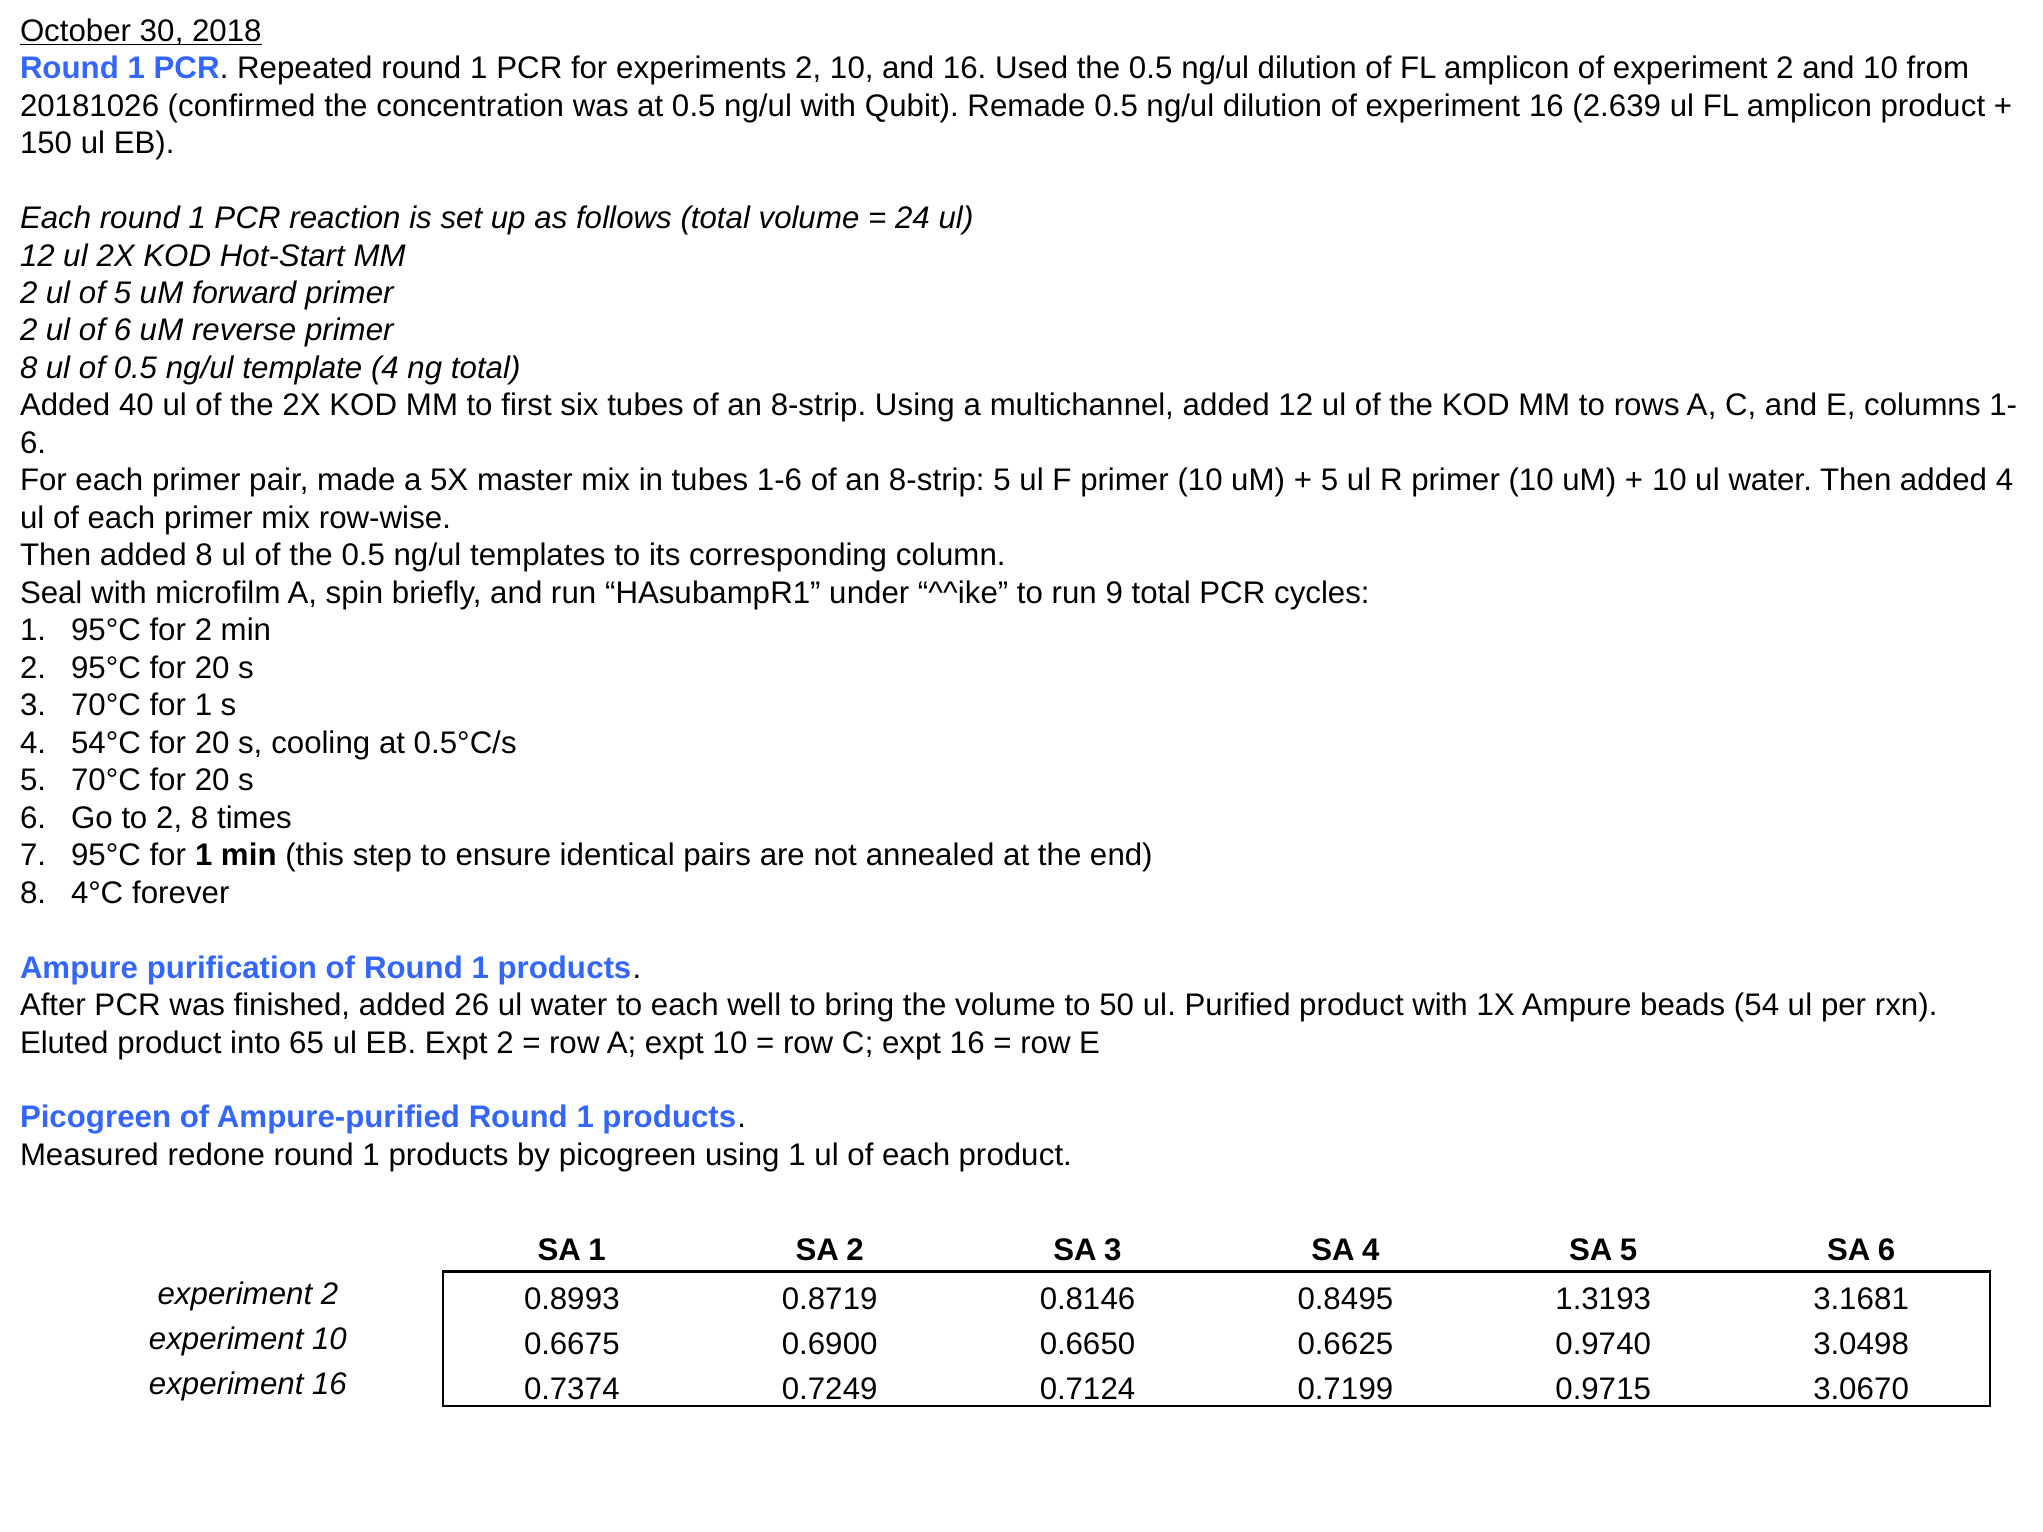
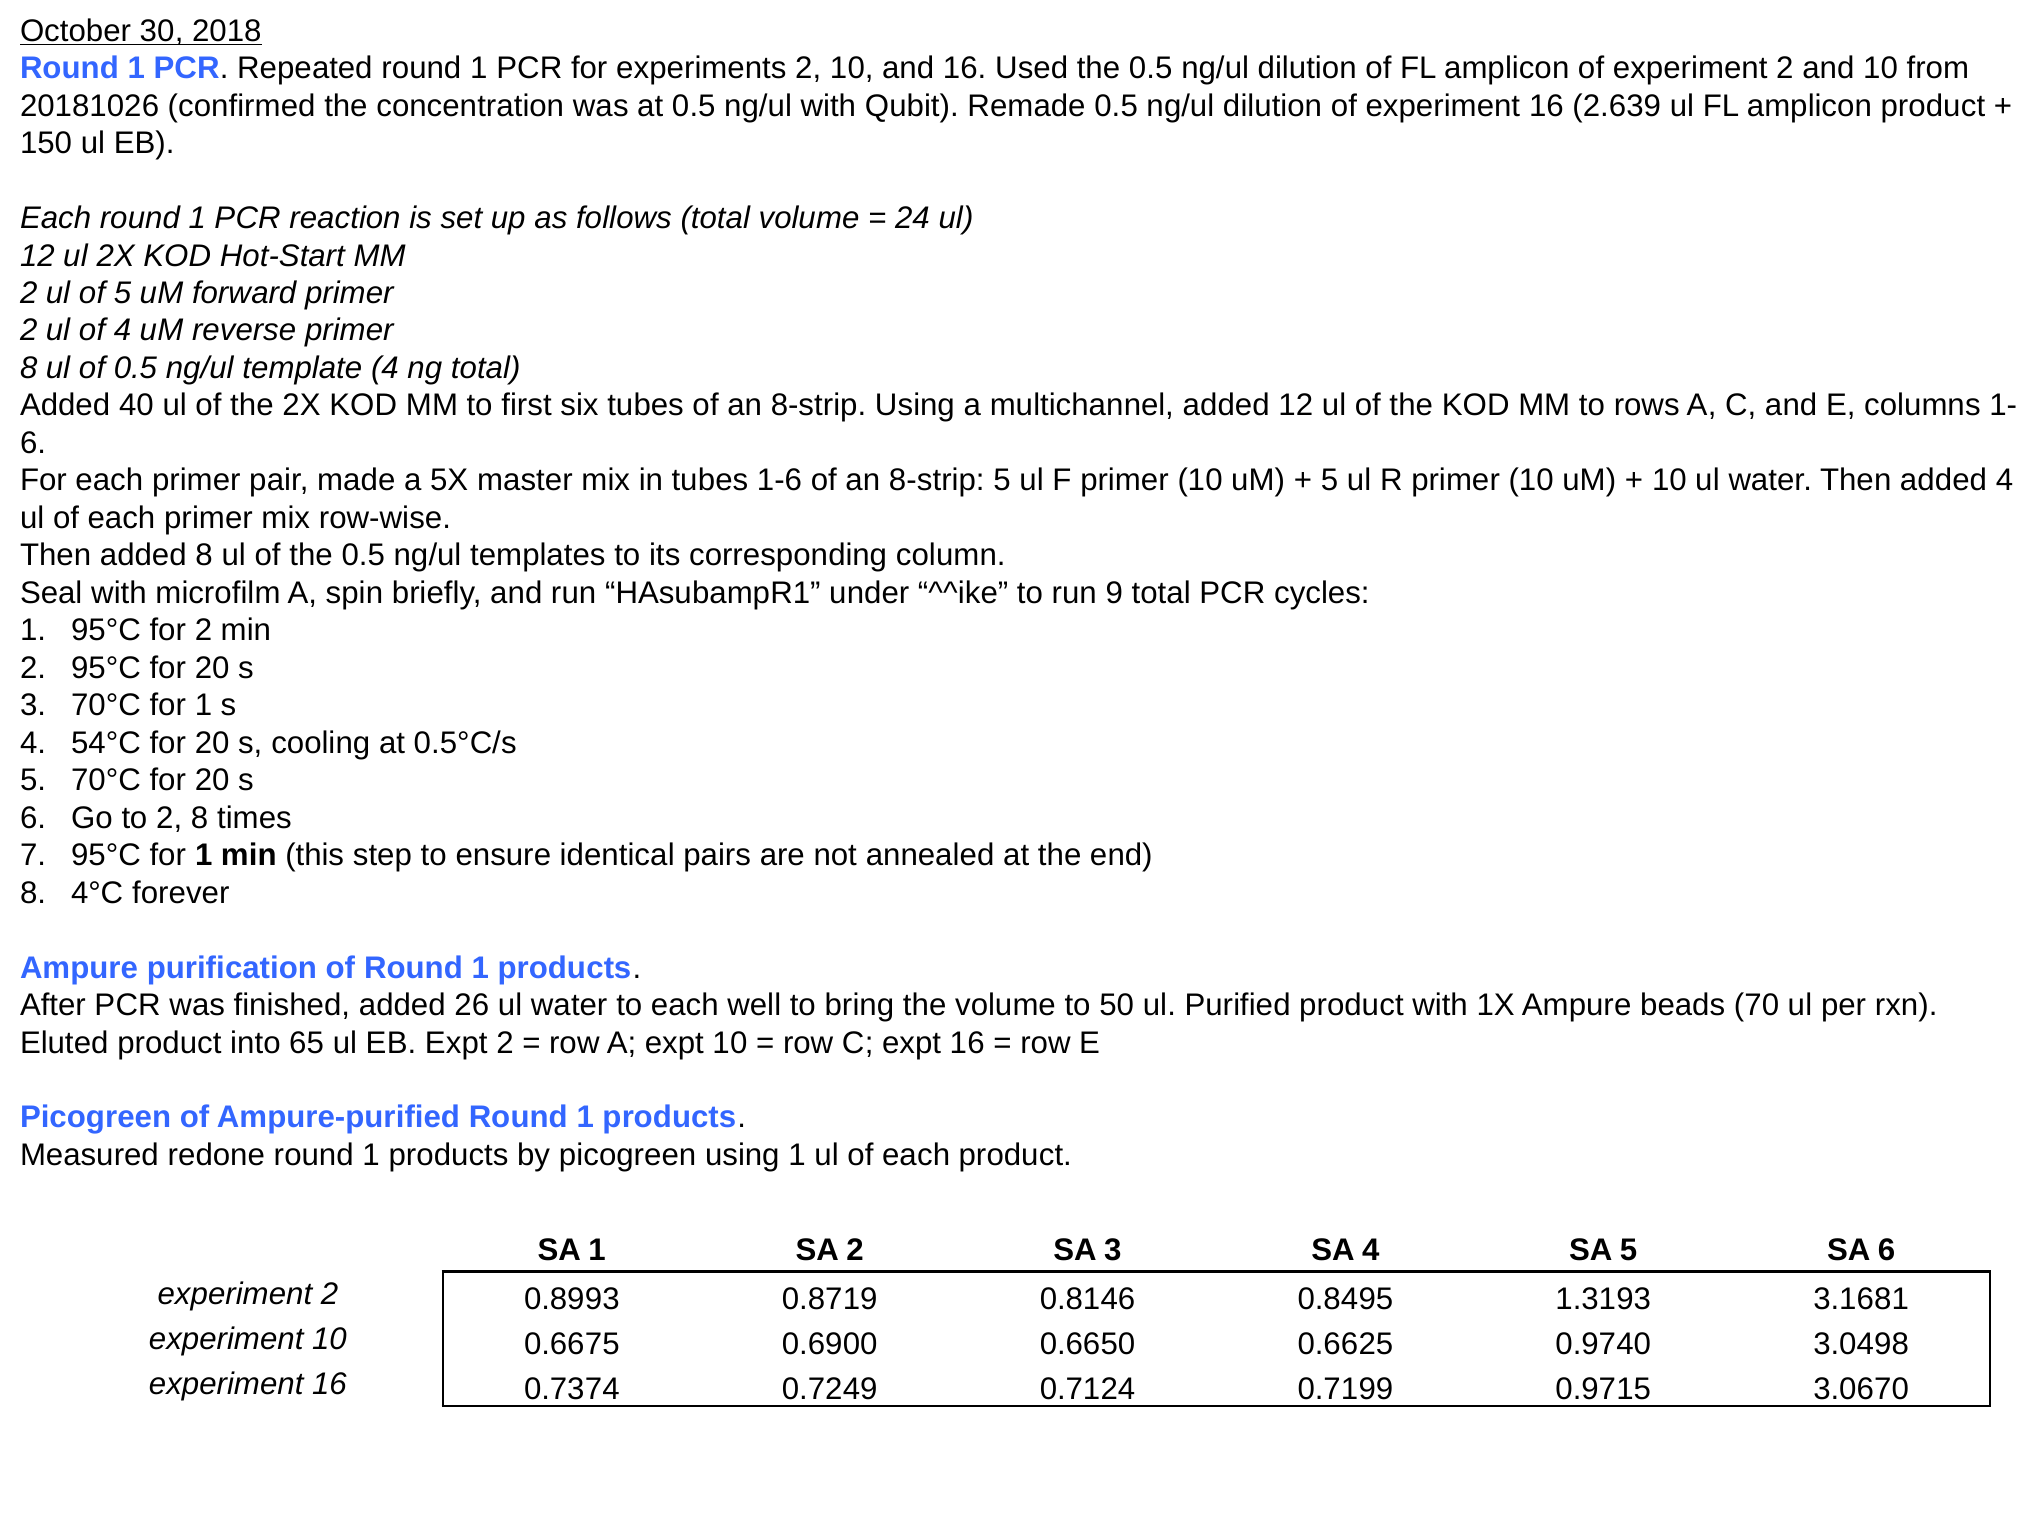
of 6: 6 -> 4
54: 54 -> 70
